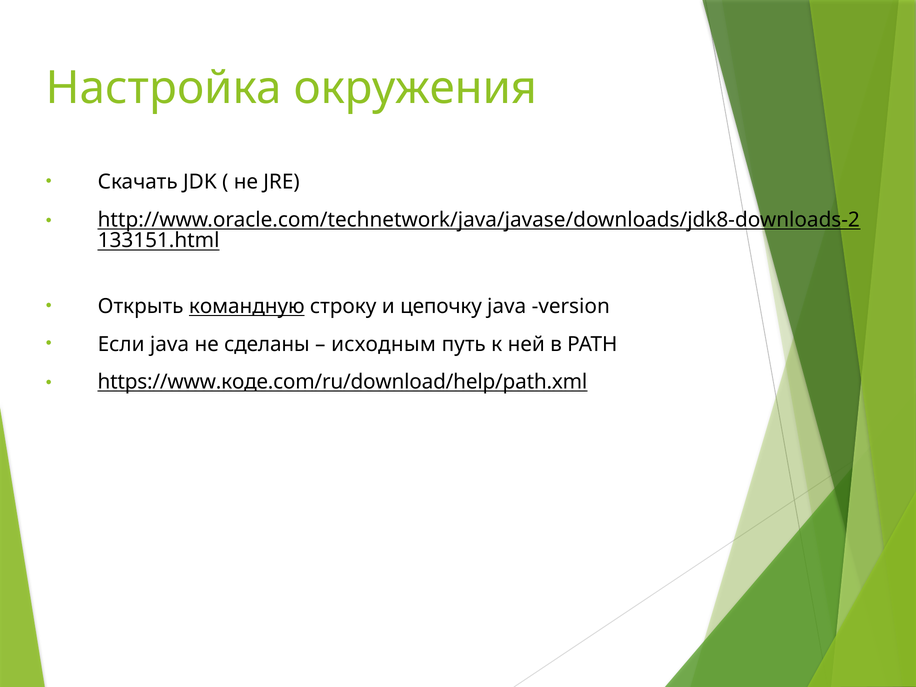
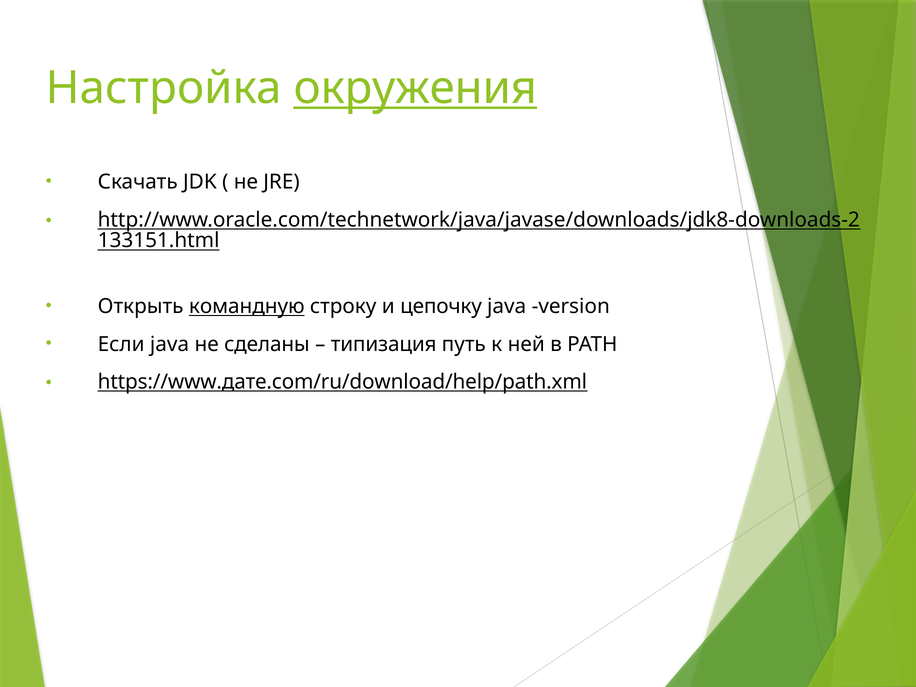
окружения underline: none -> present
исходным: исходным -> типизация
https://www.коде.com/ru/download/help/path.xml: https://www.коде.com/ru/download/help/path.xml -> https://www.дате.com/ru/download/help/path.xml
